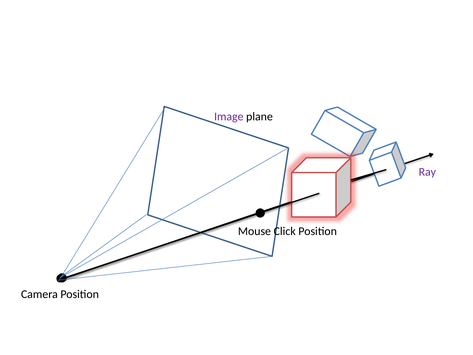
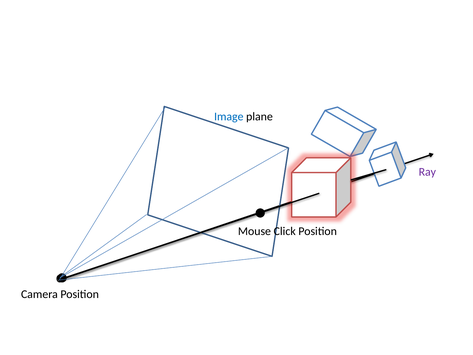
Image colour: purple -> blue
